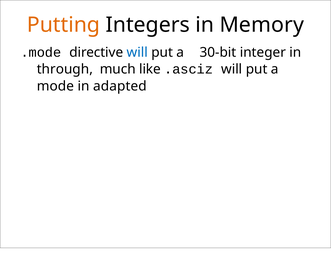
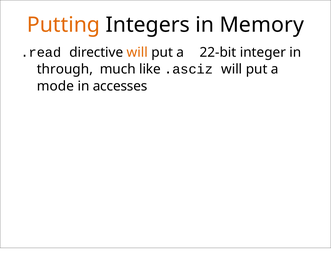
.mode: .mode -> .read
will at (137, 53) colour: blue -> orange
30-bit: 30-bit -> 22-bit
adapted: adapted -> accesses
